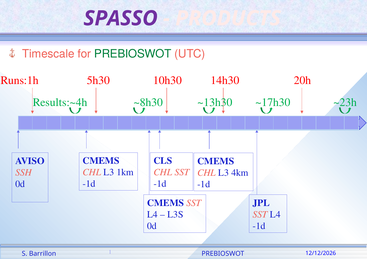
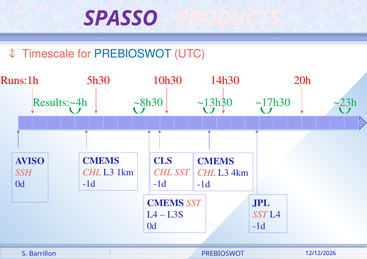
PREBIOSWOT at (133, 54) colour: green -> blue
